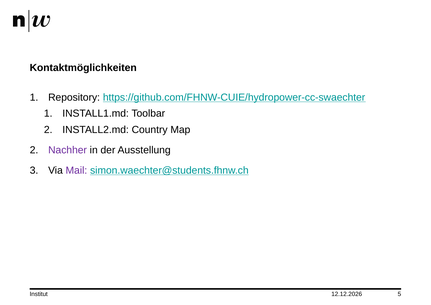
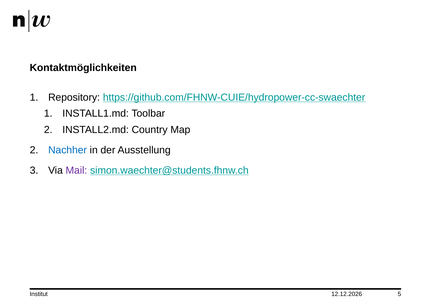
Nachher colour: purple -> blue
